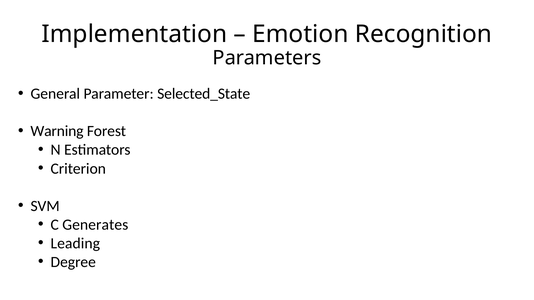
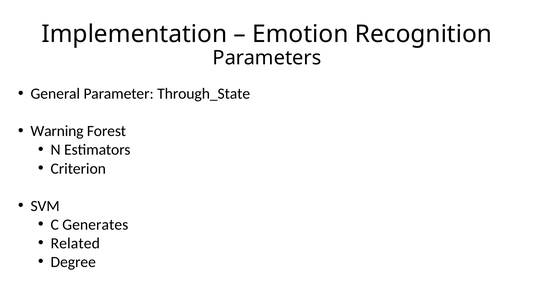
Selected_State: Selected_State -> Through_State
Leading: Leading -> Related
